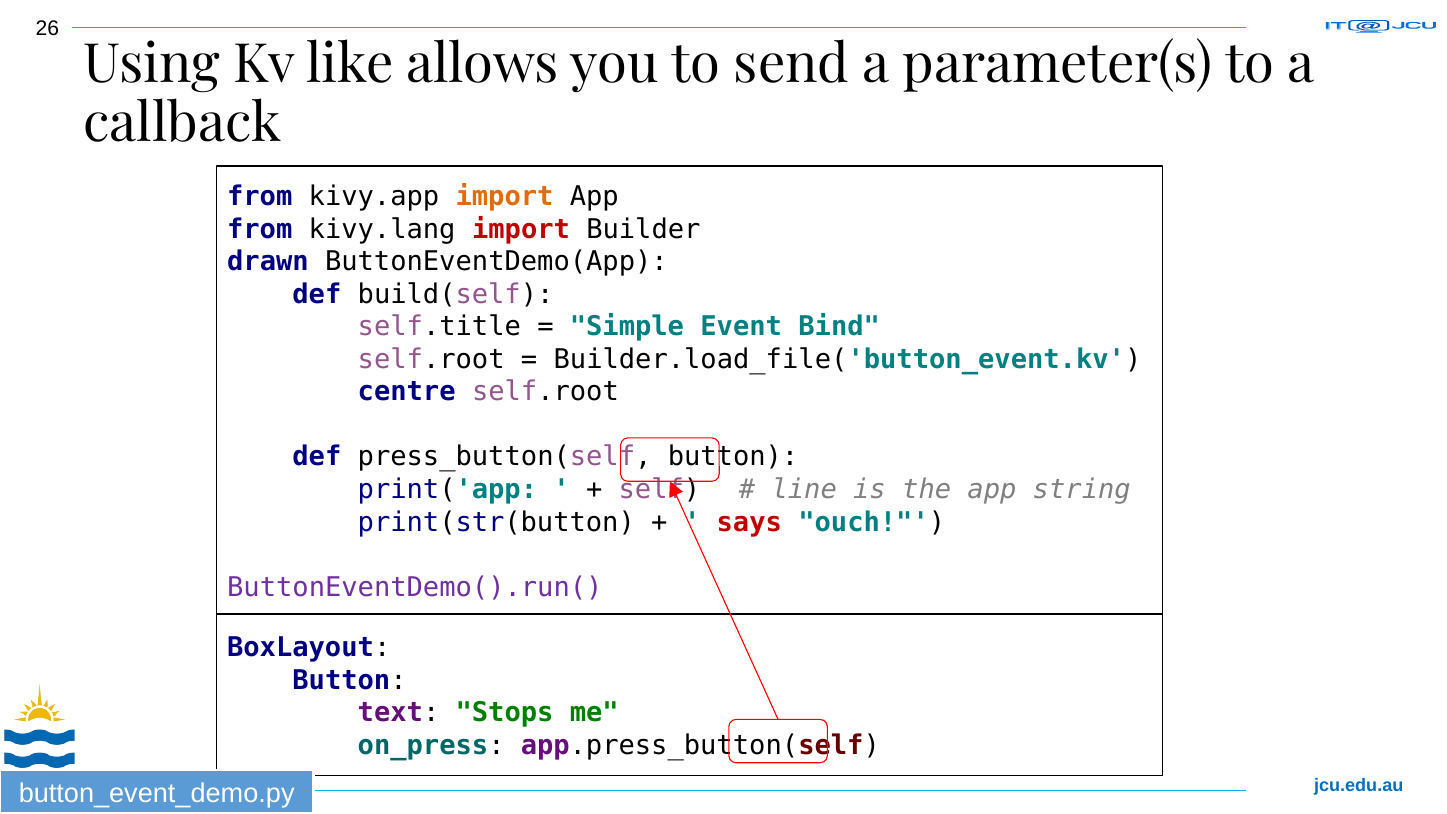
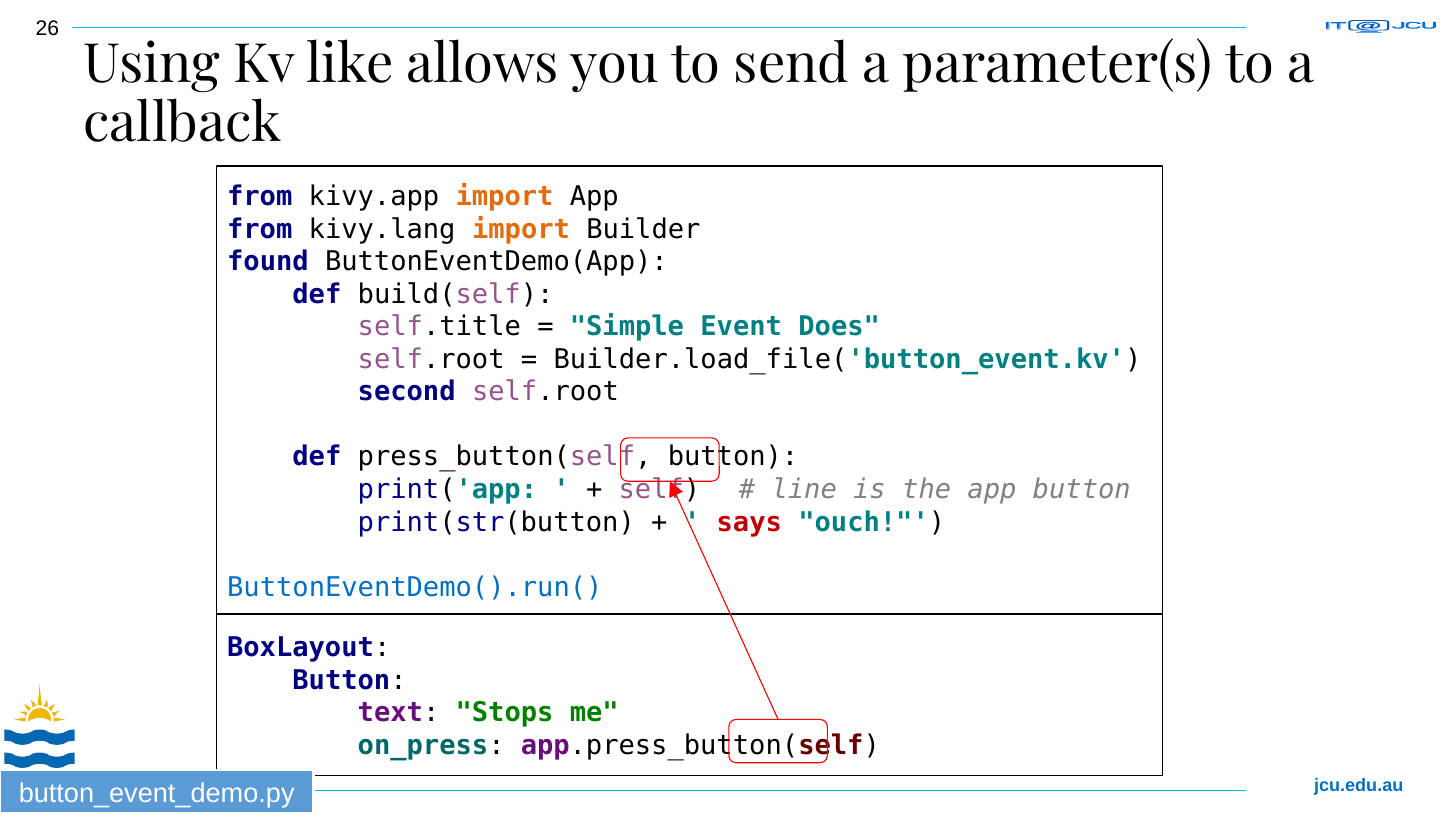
import at (521, 229) colour: red -> orange
drawn: drawn -> found
Bind: Bind -> Does
centre: centre -> second
app string: string -> button
ButtonEventDemo().run( colour: purple -> blue
